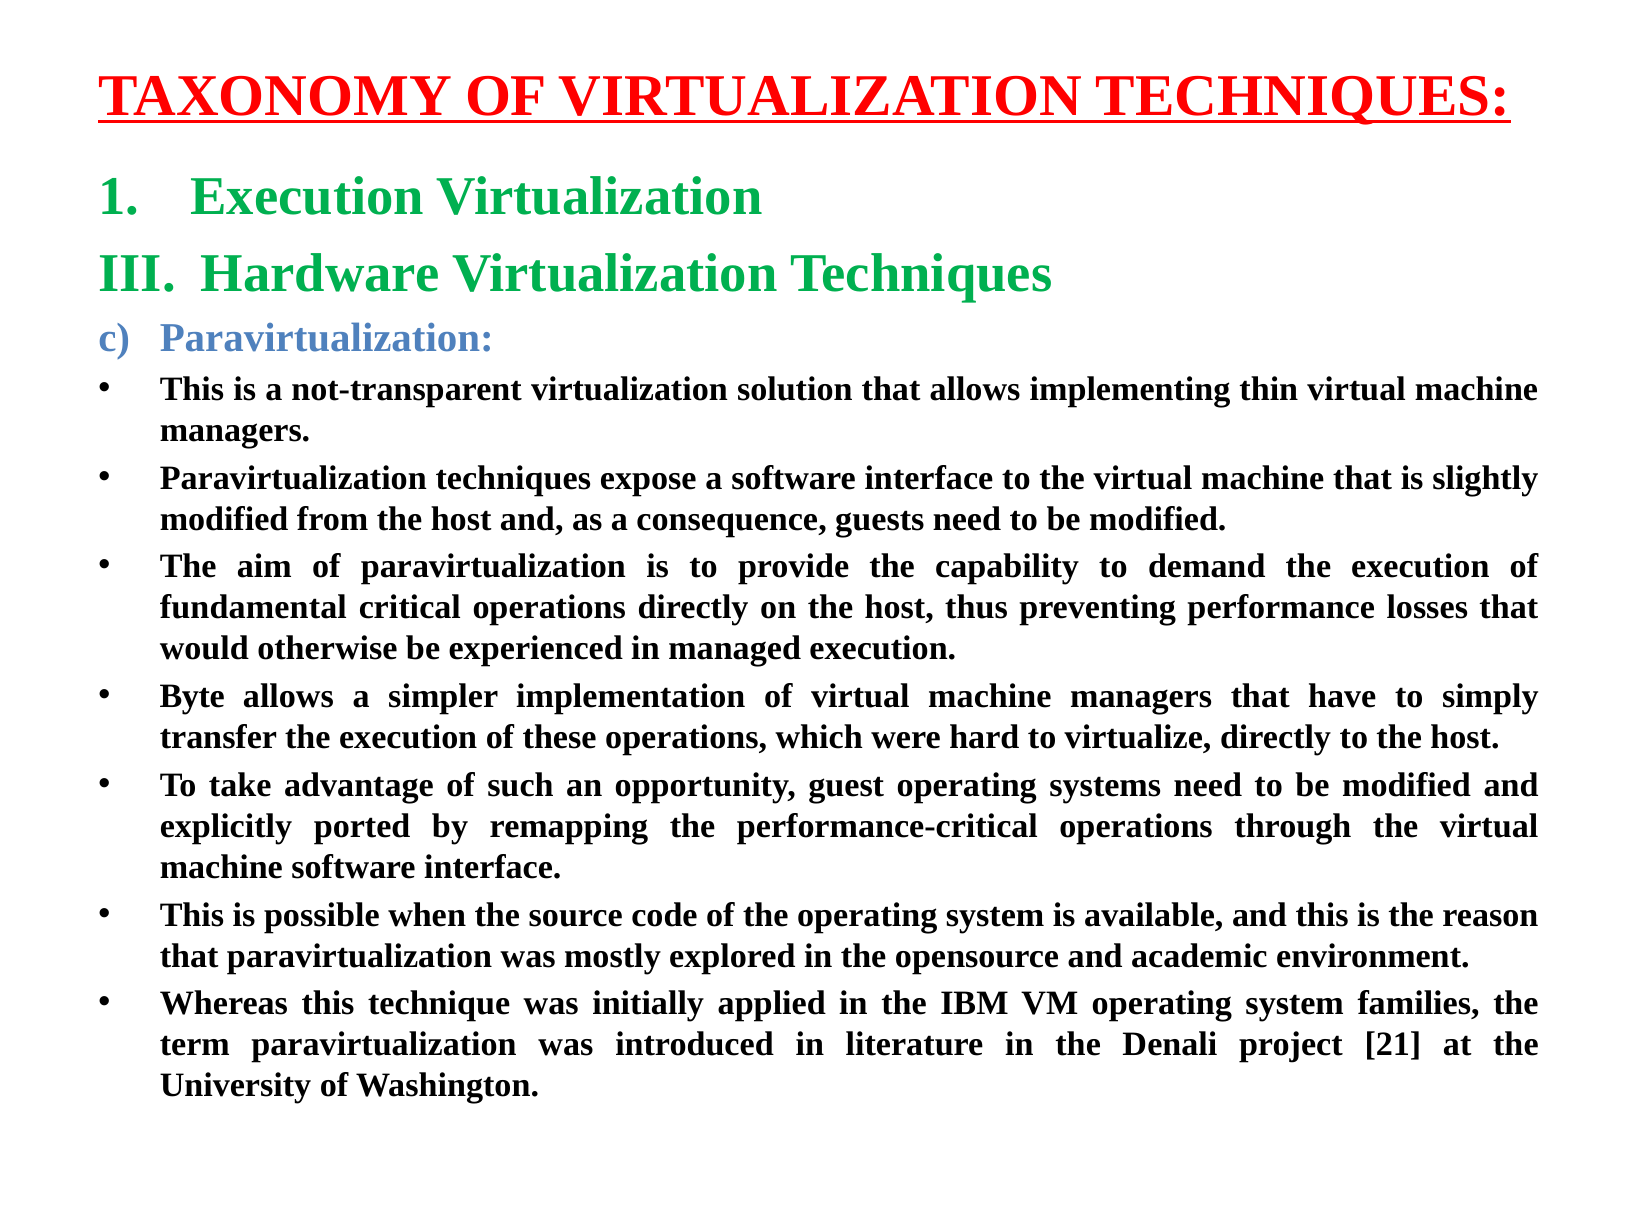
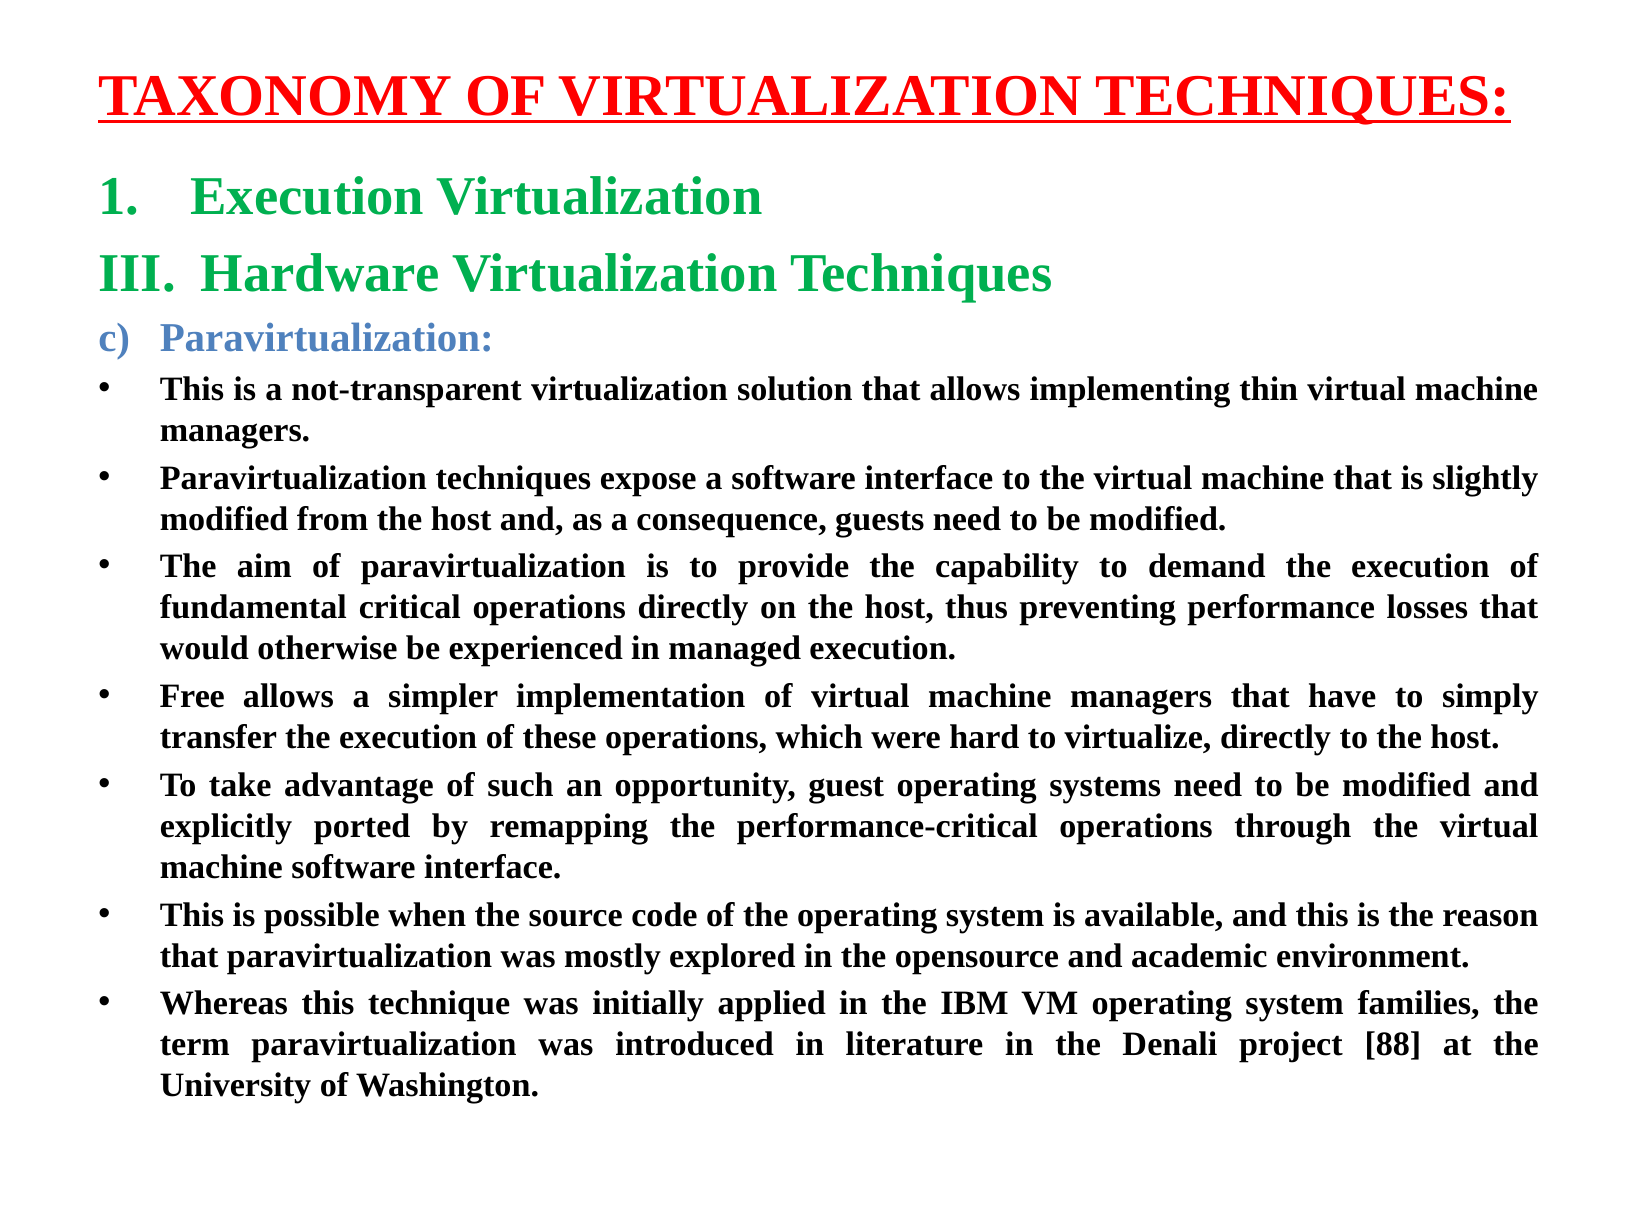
Byte: Byte -> Free
21: 21 -> 88
